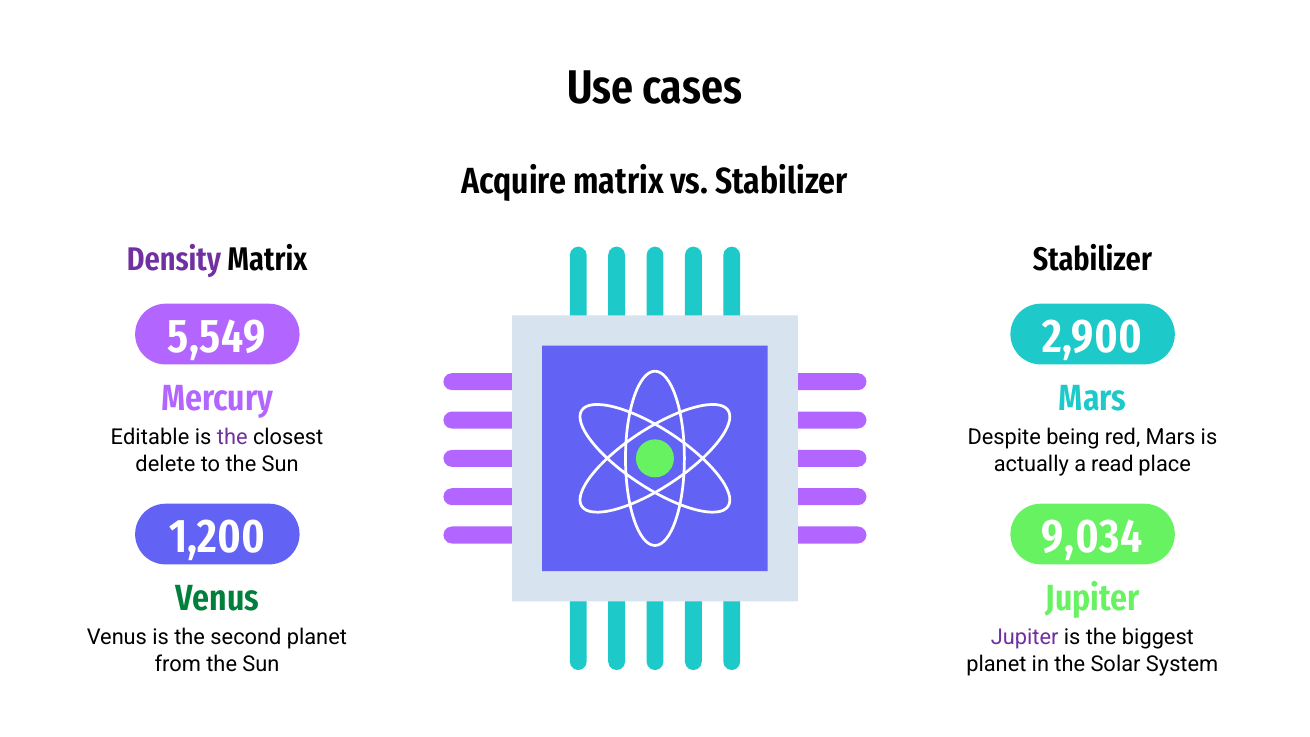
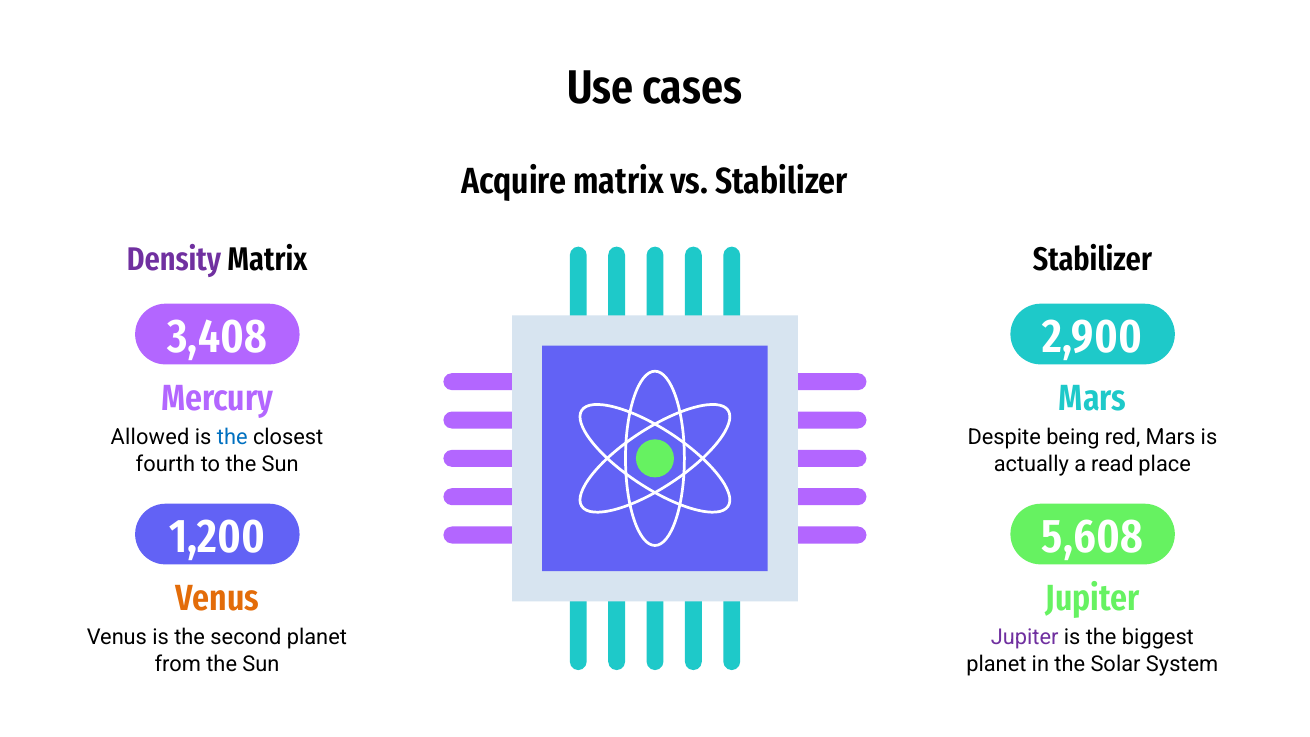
5,549: 5,549 -> 3,408
Editable: Editable -> Allowed
the at (232, 438) colour: purple -> blue
delete: delete -> fourth
9,034: 9,034 -> 5,608
Venus at (217, 598) colour: green -> orange
